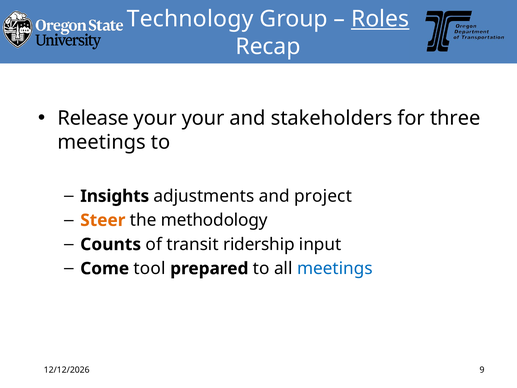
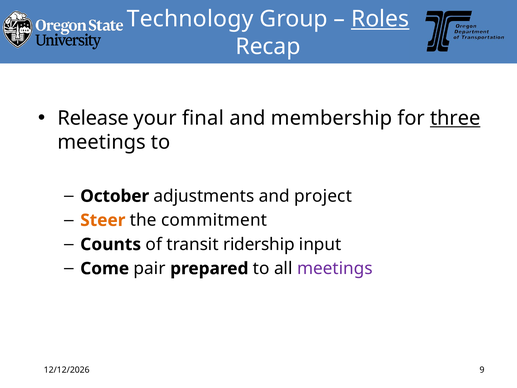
your your: your -> final
stakeholders: stakeholders -> membership
three underline: none -> present
Insights: Insights -> October
methodology: methodology -> commitment
tool: tool -> pair
meetings at (335, 268) colour: blue -> purple
